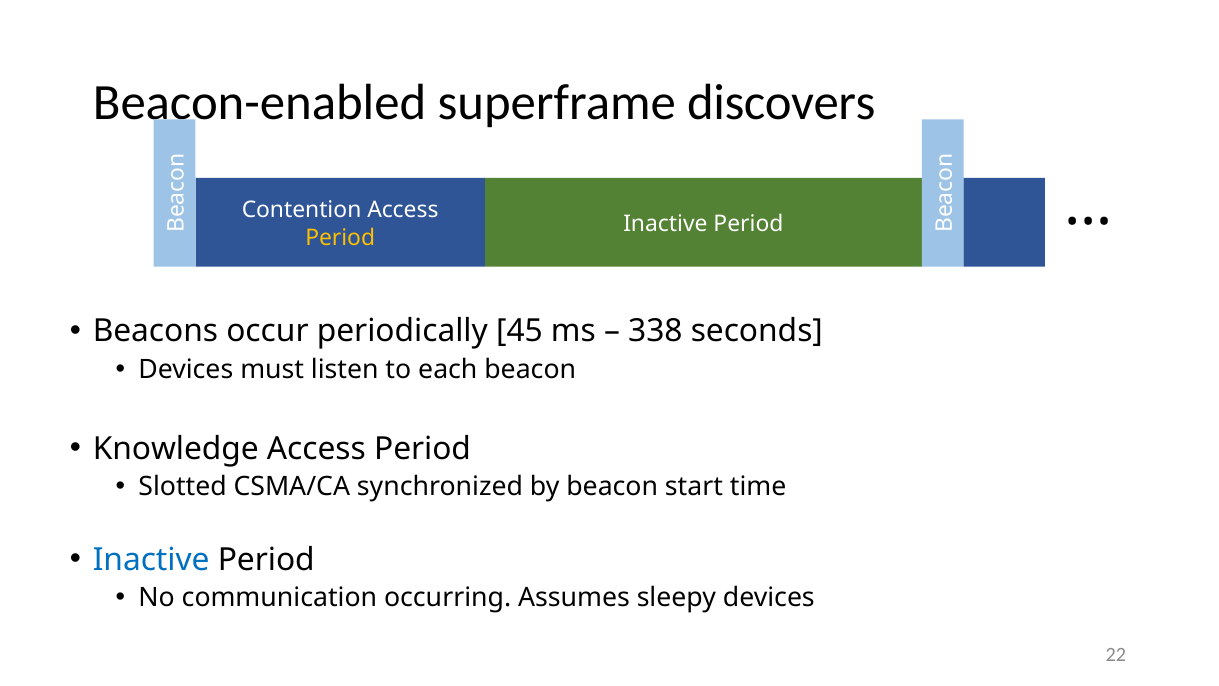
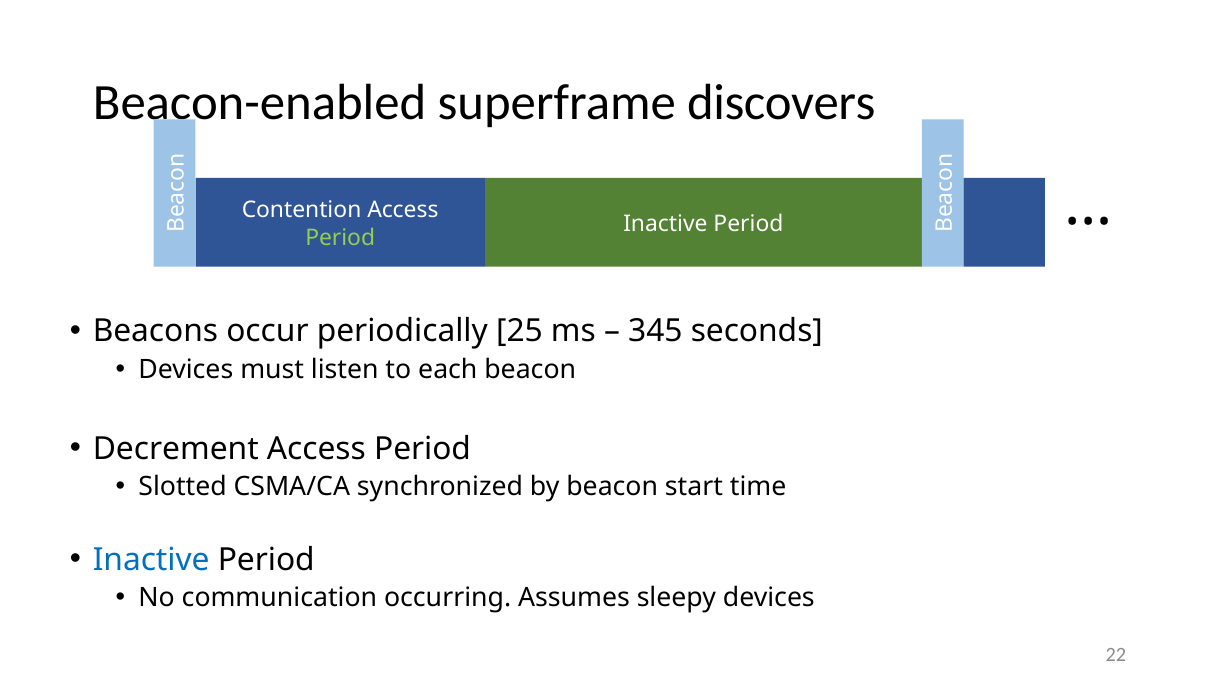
Period at (340, 238) colour: yellow -> light green
45: 45 -> 25
338: 338 -> 345
Knowledge: Knowledge -> Decrement
